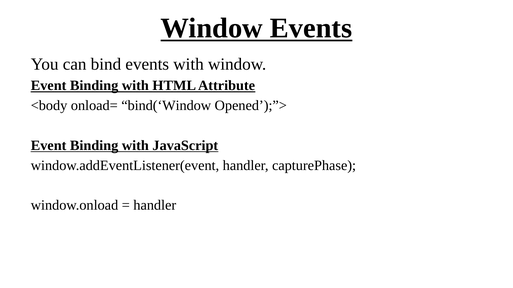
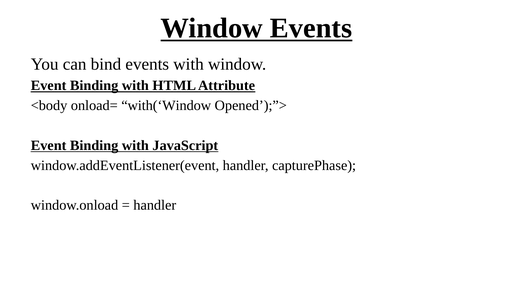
bind(‘Window: bind(‘Window -> with(‘Window
